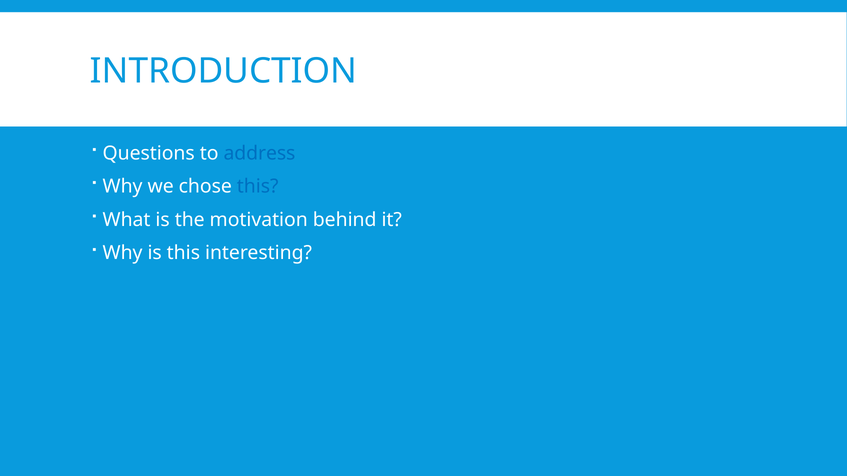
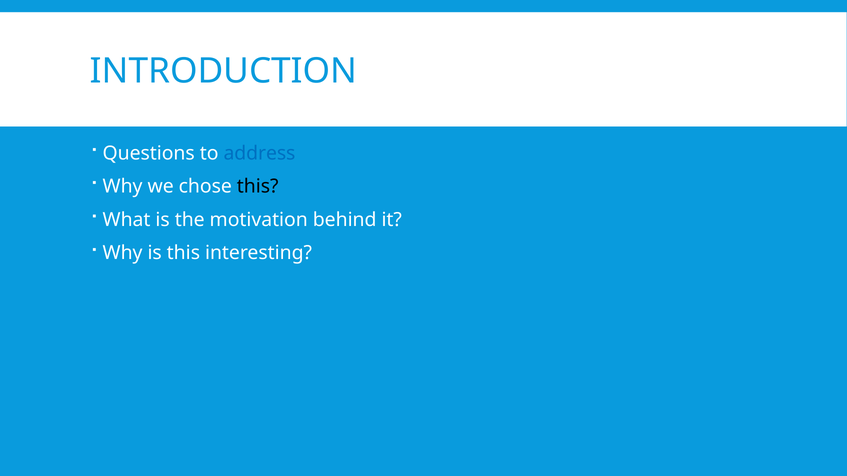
this at (258, 187) colour: blue -> black
